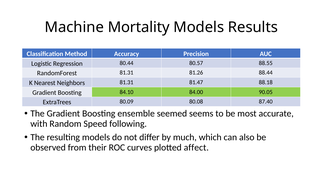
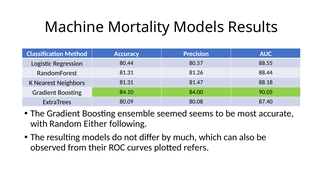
Speed: Speed -> Either
affect: affect -> refers
